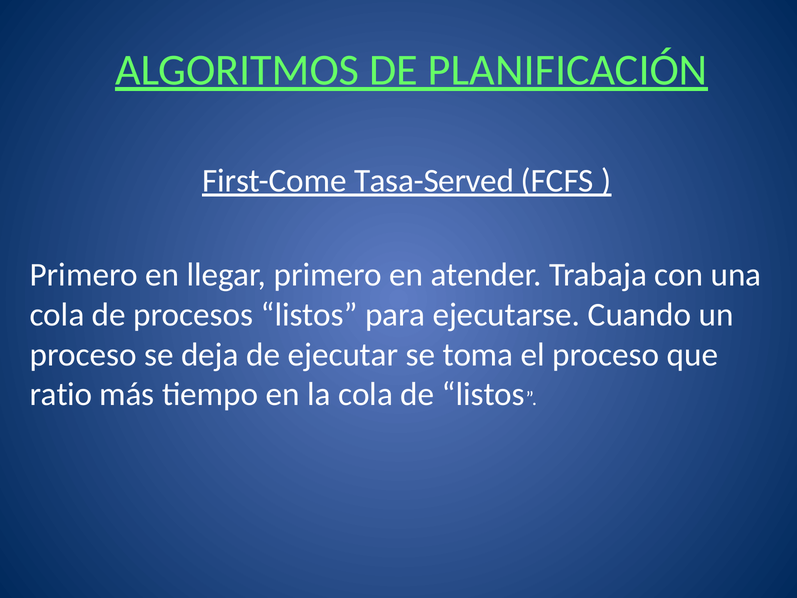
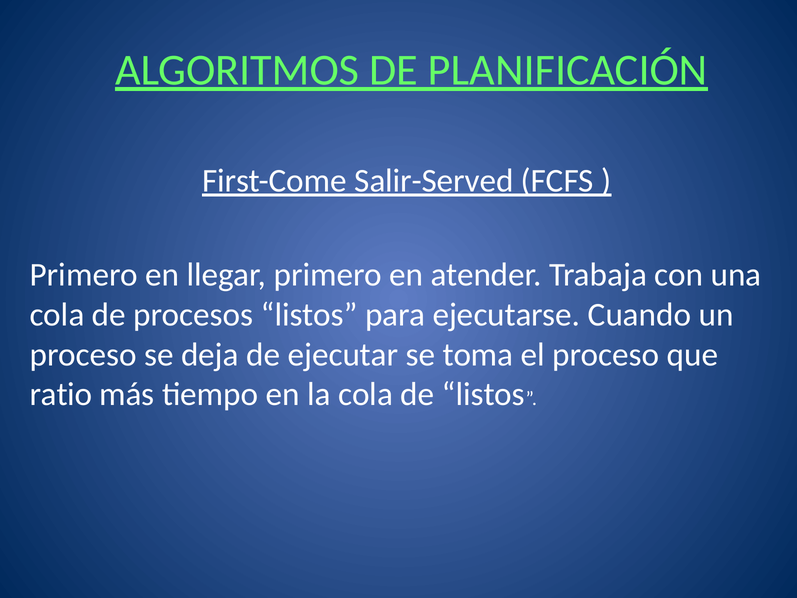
Tasa-Served: Tasa-Served -> Salir-Served
